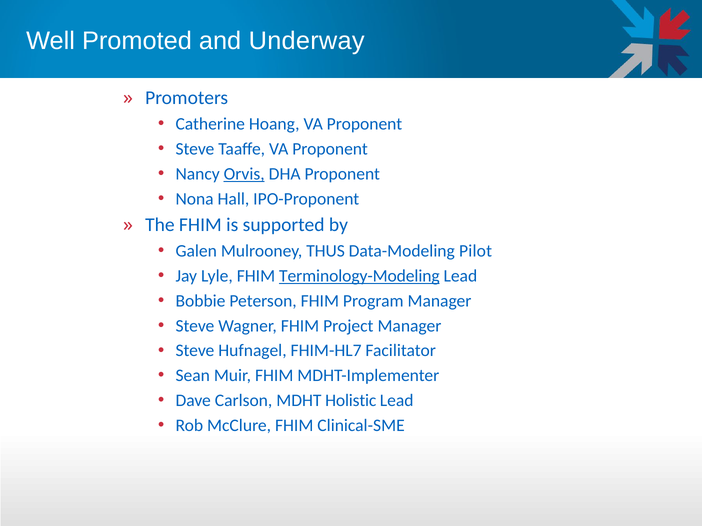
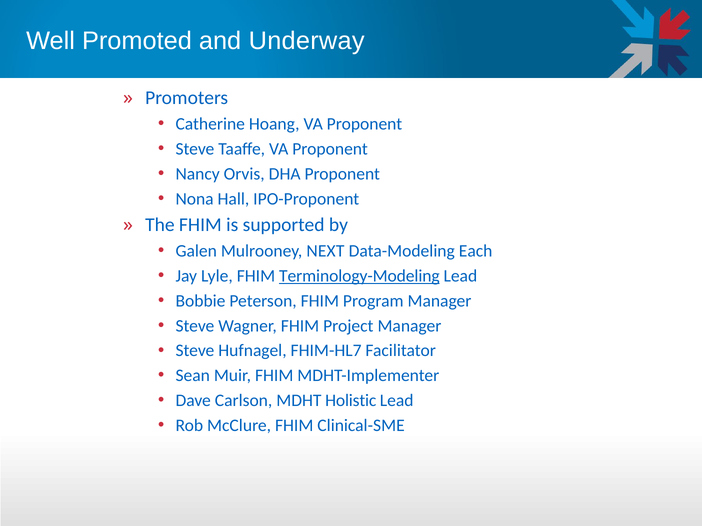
Orvis underline: present -> none
THUS: THUS -> NEXT
Pilot: Pilot -> Each
